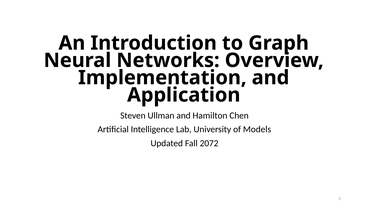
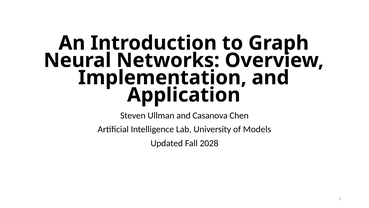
Hamilton: Hamilton -> Casanova
2072: 2072 -> 2028
